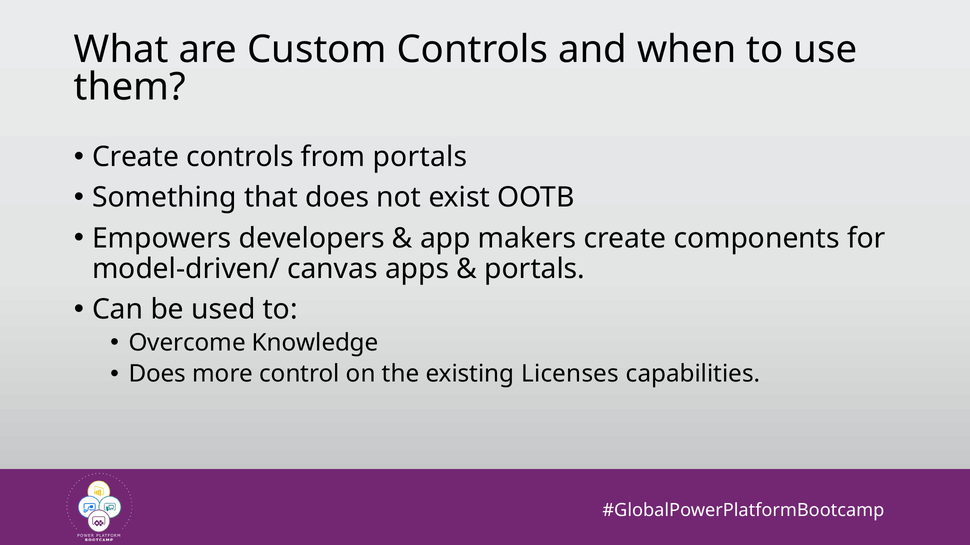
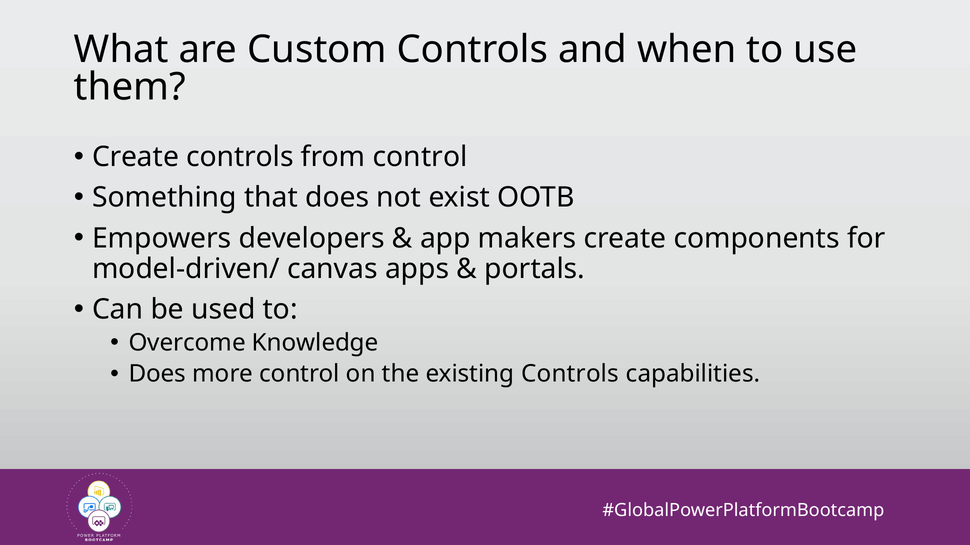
from portals: portals -> control
existing Licenses: Licenses -> Controls
